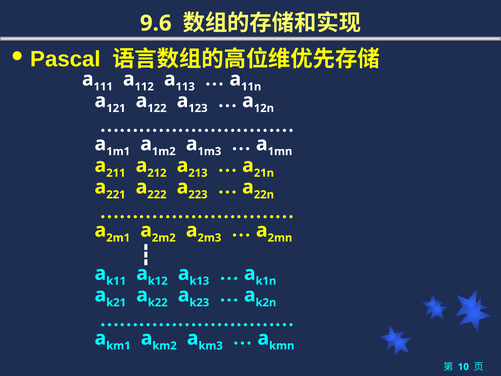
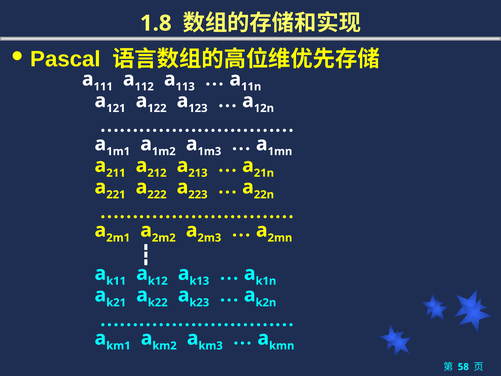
9.6: 9.6 -> 1.8
10: 10 -> 58
